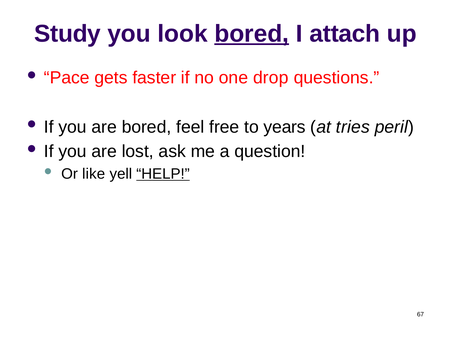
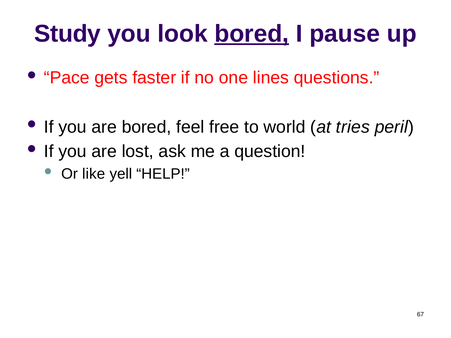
attach: attach -> pause
drop: drop -> lines
years: years -> world
HELP underline: present -> none
